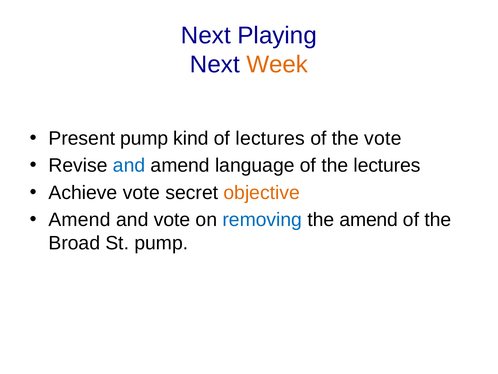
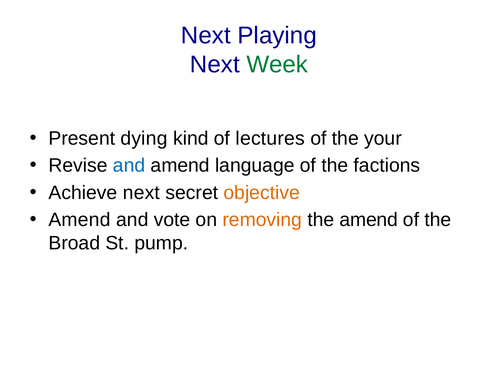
Week colour: orange -> green
Present pump: pump -> dying
the vote: vote -> your
the lectures: lectures -> factions
Achieve vote: vote -> next
removing colour: blue -> orange
